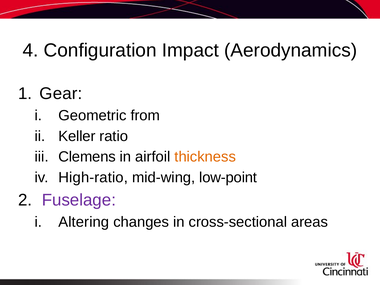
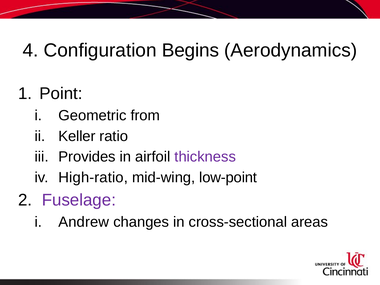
Impact: Impact -> Begins
Gear: Gear -> Point
Clemens: Clemens -> Provides
thickness colour: orange -> purple
Altering: Altering -> Andrew
